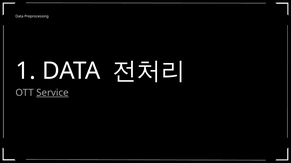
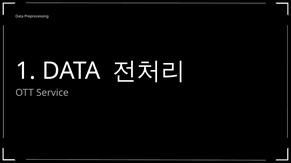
Service underline: present -> none
